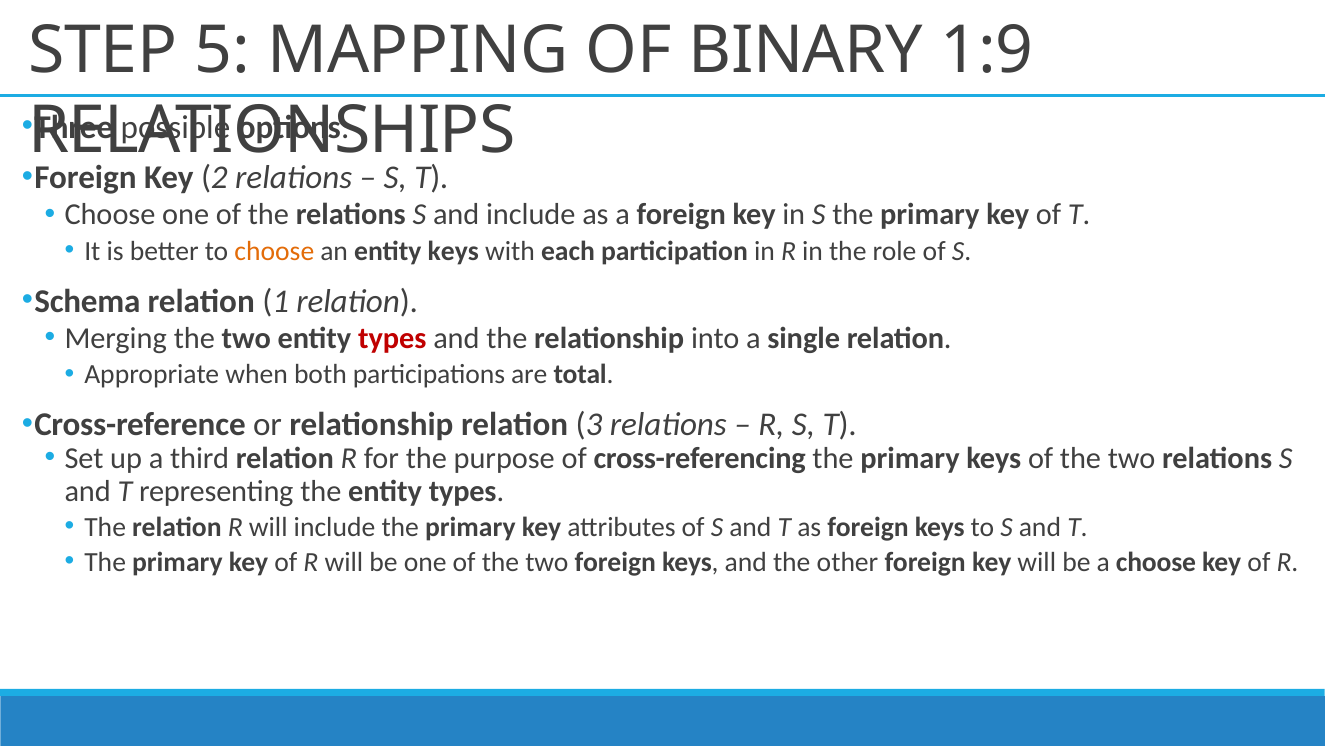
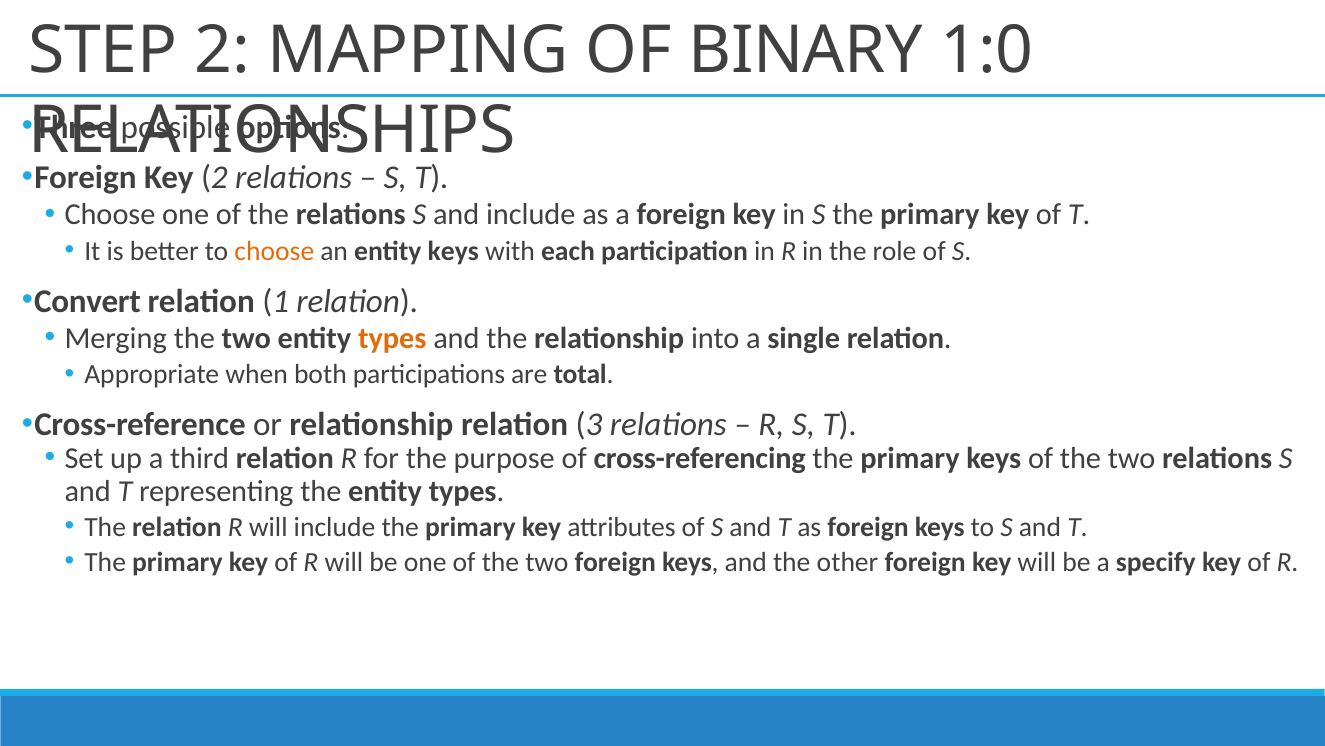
STEP 5: 5 -> 2
1:9: 1:9 -> 1:0
Schema: Schema -> Convert
types at (392, 338) colour: red -> orange
a choose: choose -> specify
